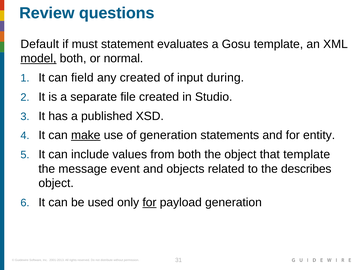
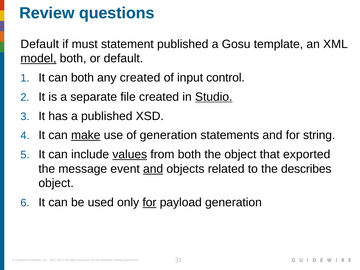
statement evaluates: evaluates -> published
or normal: normal -> default
can field: field -> both
during: during -> control
Studio underline: none -> present
entity: entity -> string
values underline: none -> present
that template: template -> exported
and at (153, 169) underline: none -> present
